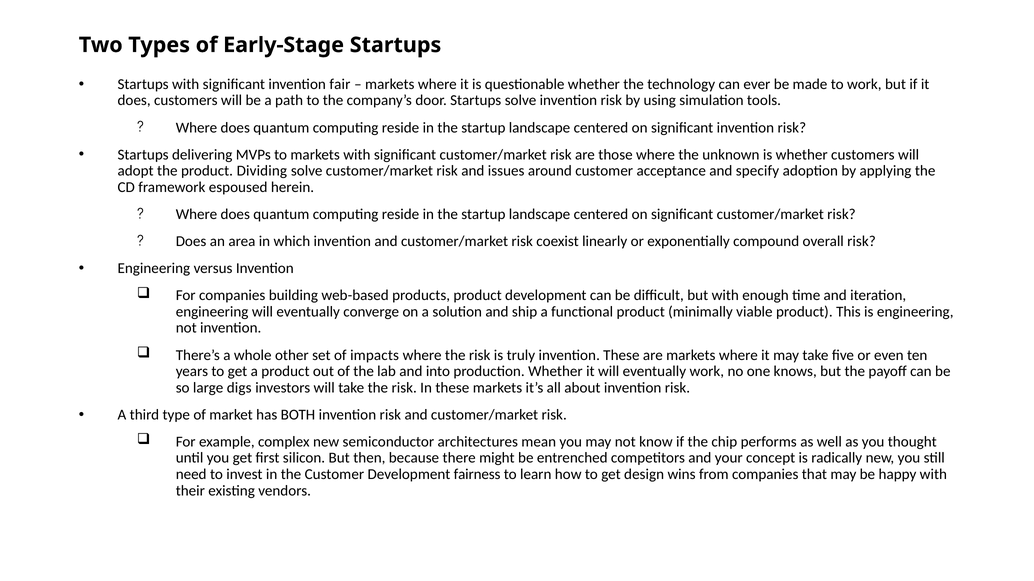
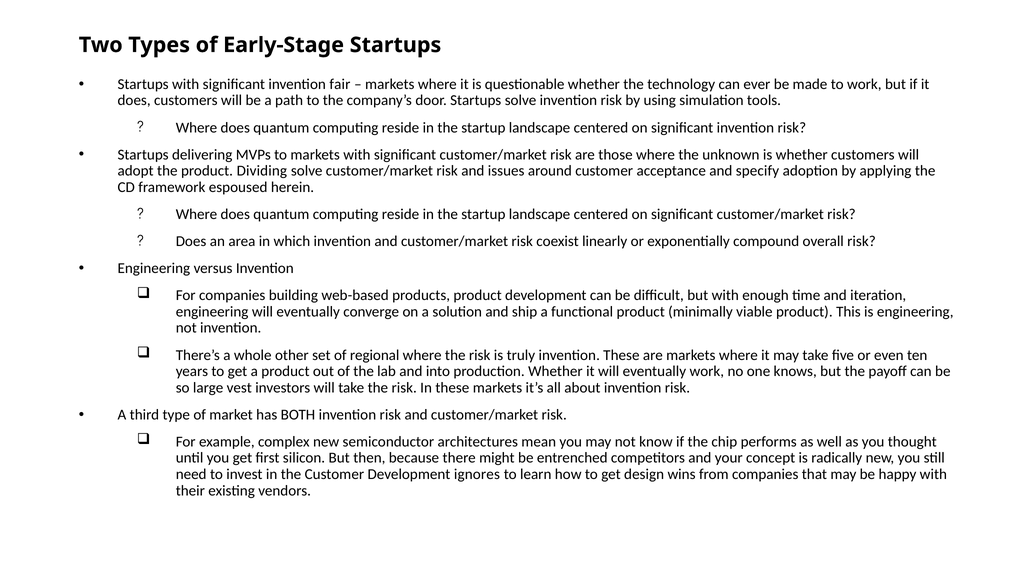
impacts: impacts -> regional
digs: digs -> vest
fairness: fairness -> ignores
